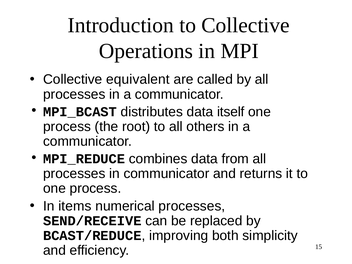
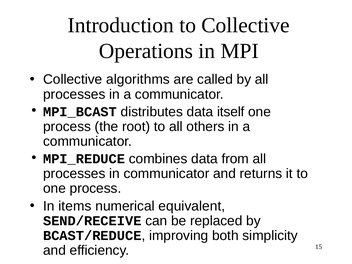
equivalent: equivalent -> algorithms
numerical processes: processes -> equivalent
